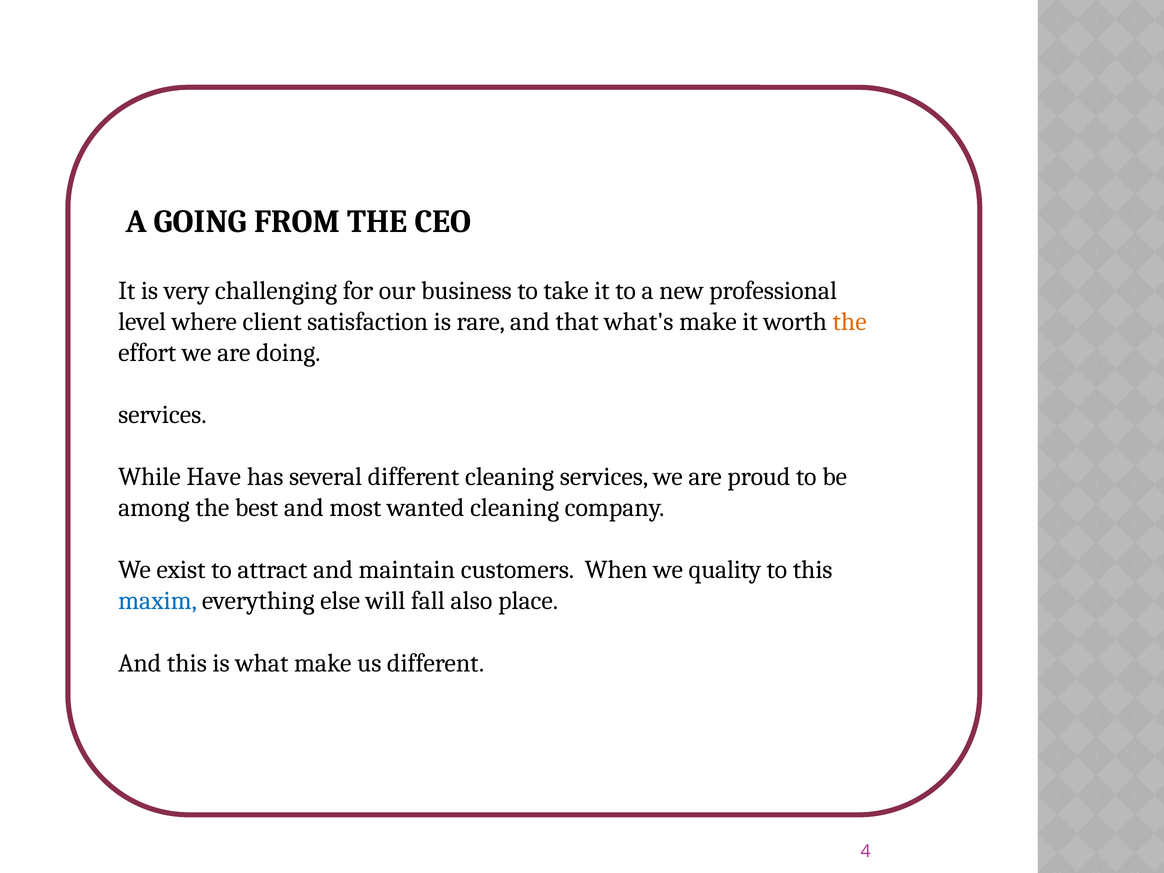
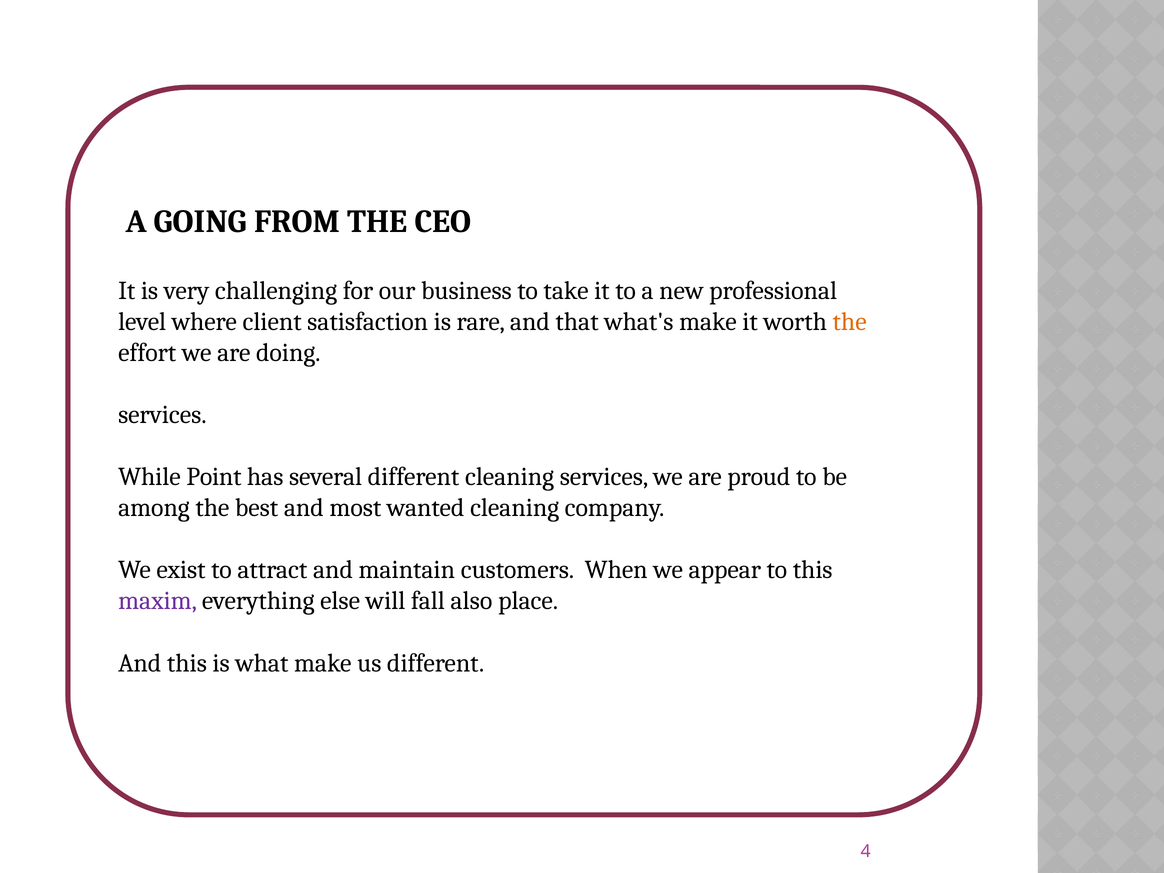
Have: Have -> Point
quality: quality -> appear
maxim colour: blue -> purple
